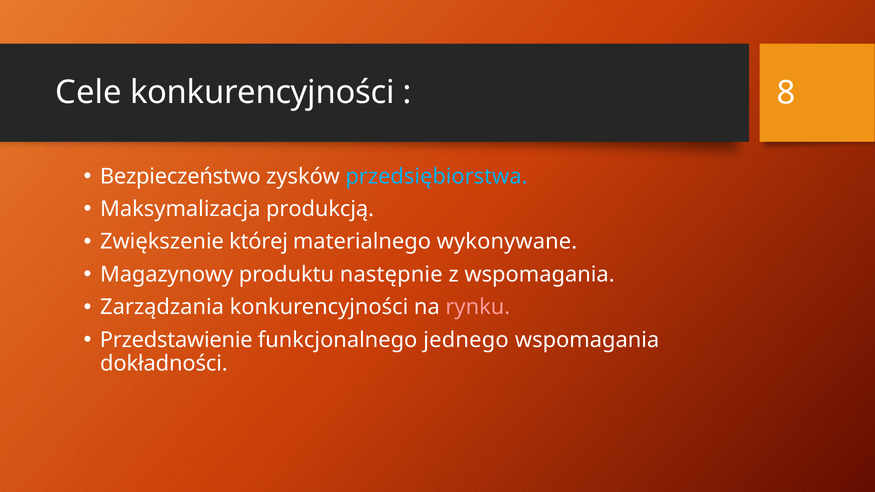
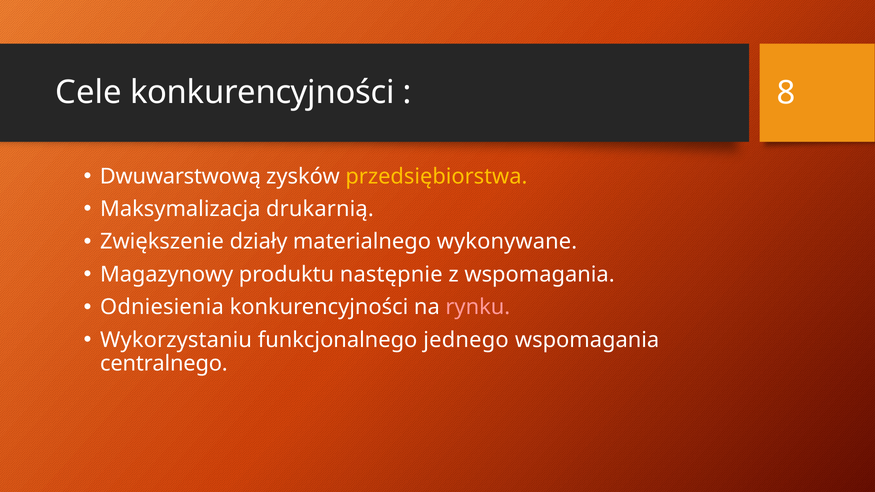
Bezpieczeństwo: Bezpieczeństwo -> Dwuwarstwową
przedsiębiorstwa colour: light blue -> yellow
produkcją: produkcją -> drukarnią
której: której -> działy
Zarządzania: Zarządzania -> Odniesienia
Przedstawienie: Przedstawienie -> Wykorzystaniu
dokładności: dokładności -> centralnego
